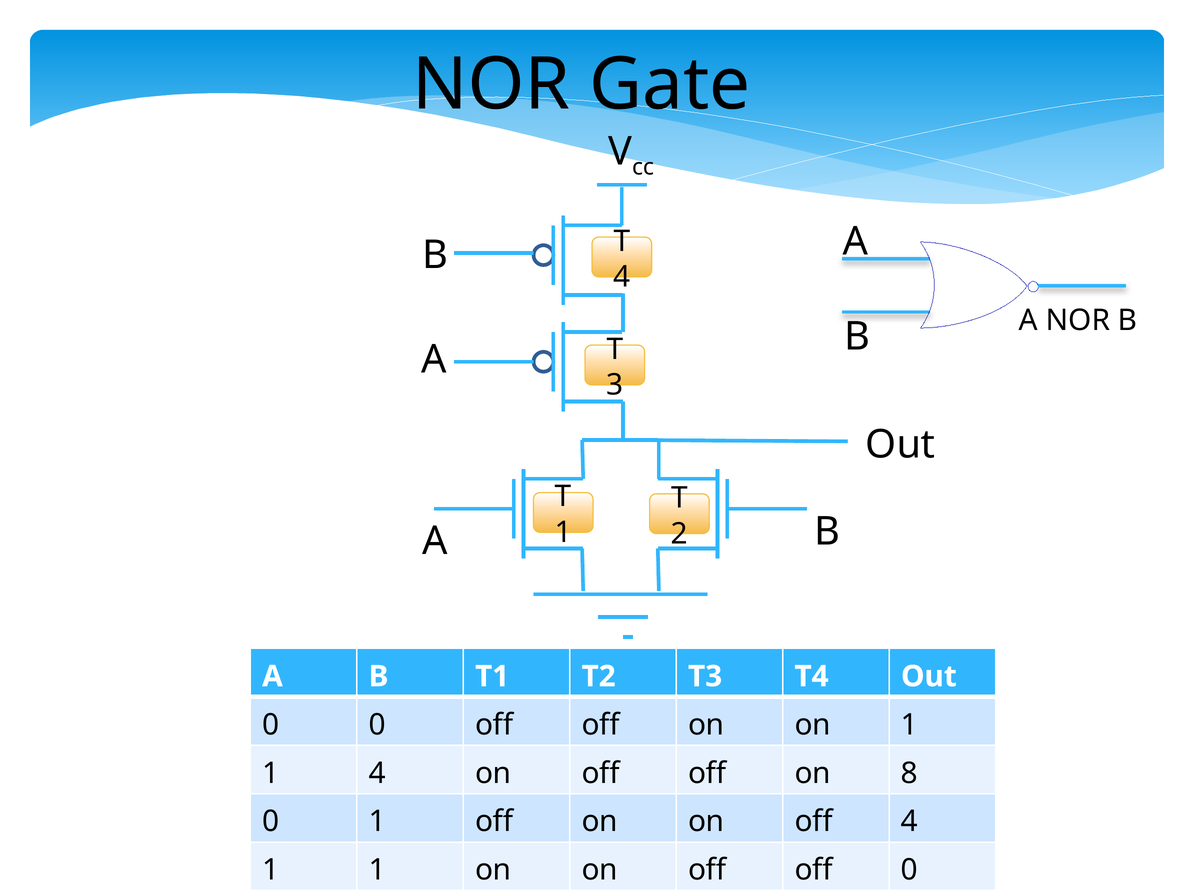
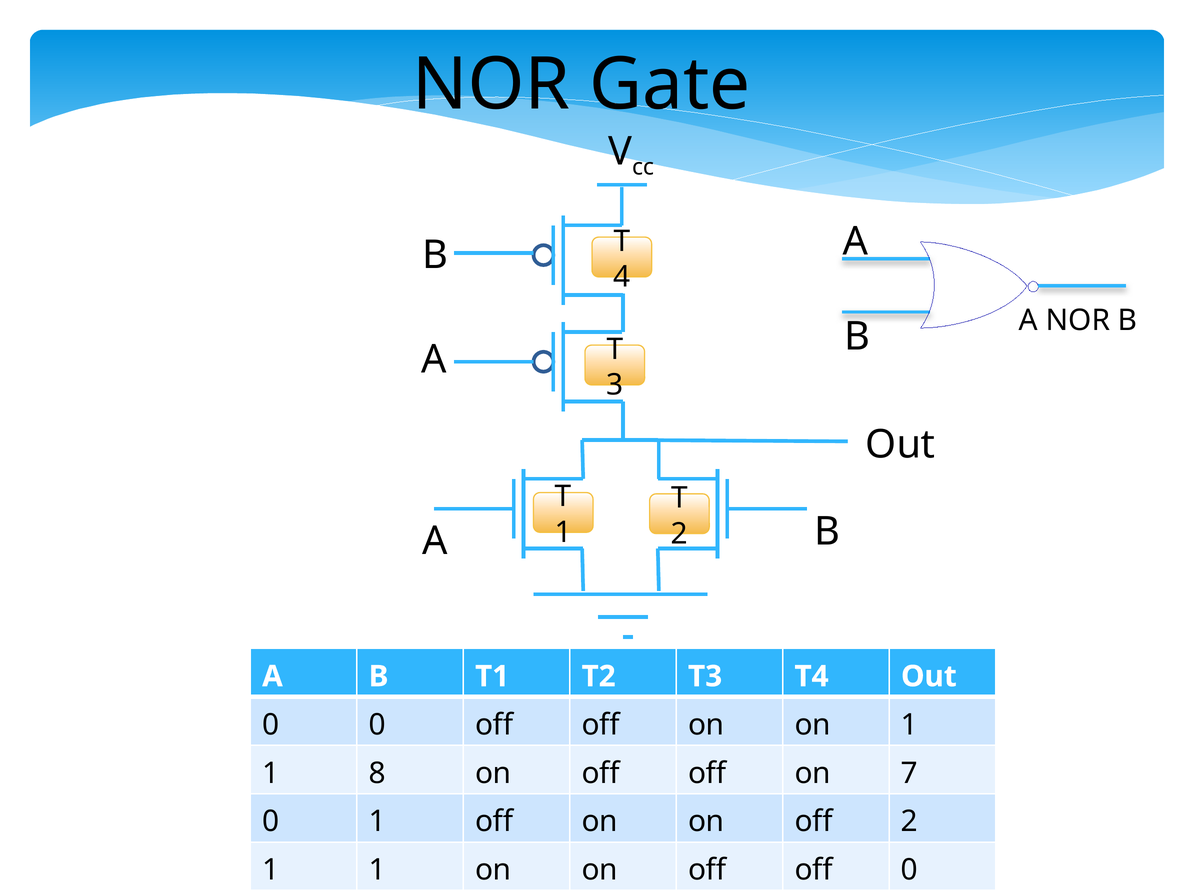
1 4: 4 -> 8
8: 8 -> 7
off 4: 4 -> 2
